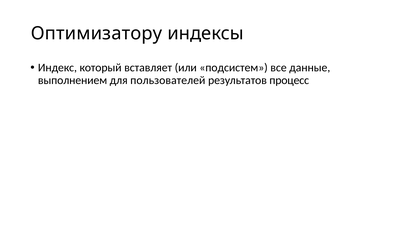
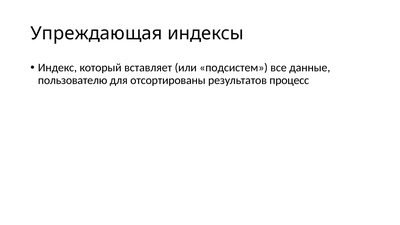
Оптимизатору: Оптимизатору -> Упреждающая
выполнением: выполнением -> пользователю
пользователей: пользователей -> отсортированы
